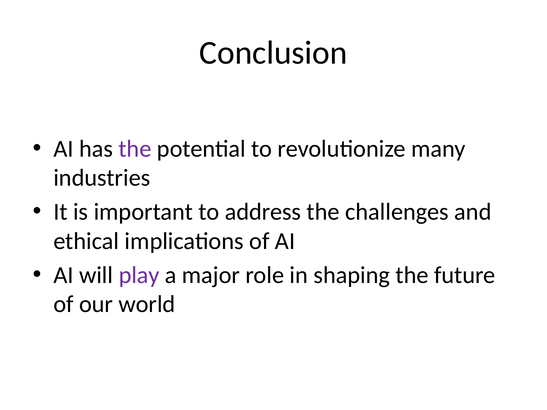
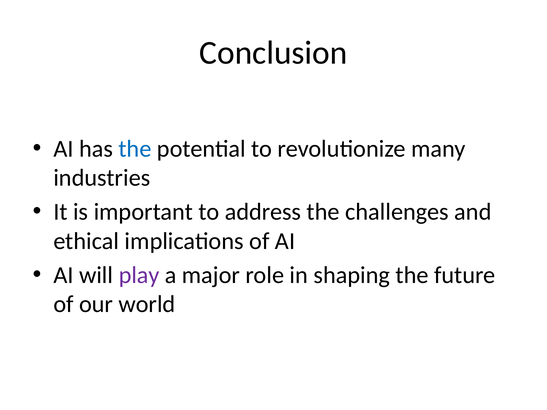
the at (135, 149) colour: purple -> blue
